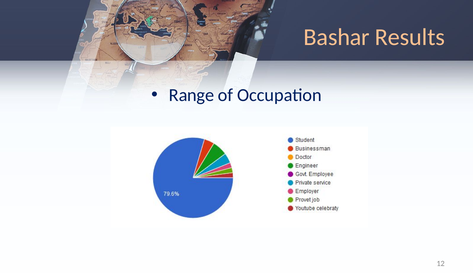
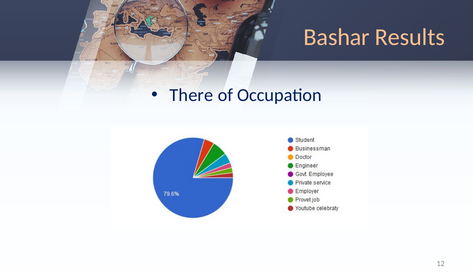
Range: Range -> There
